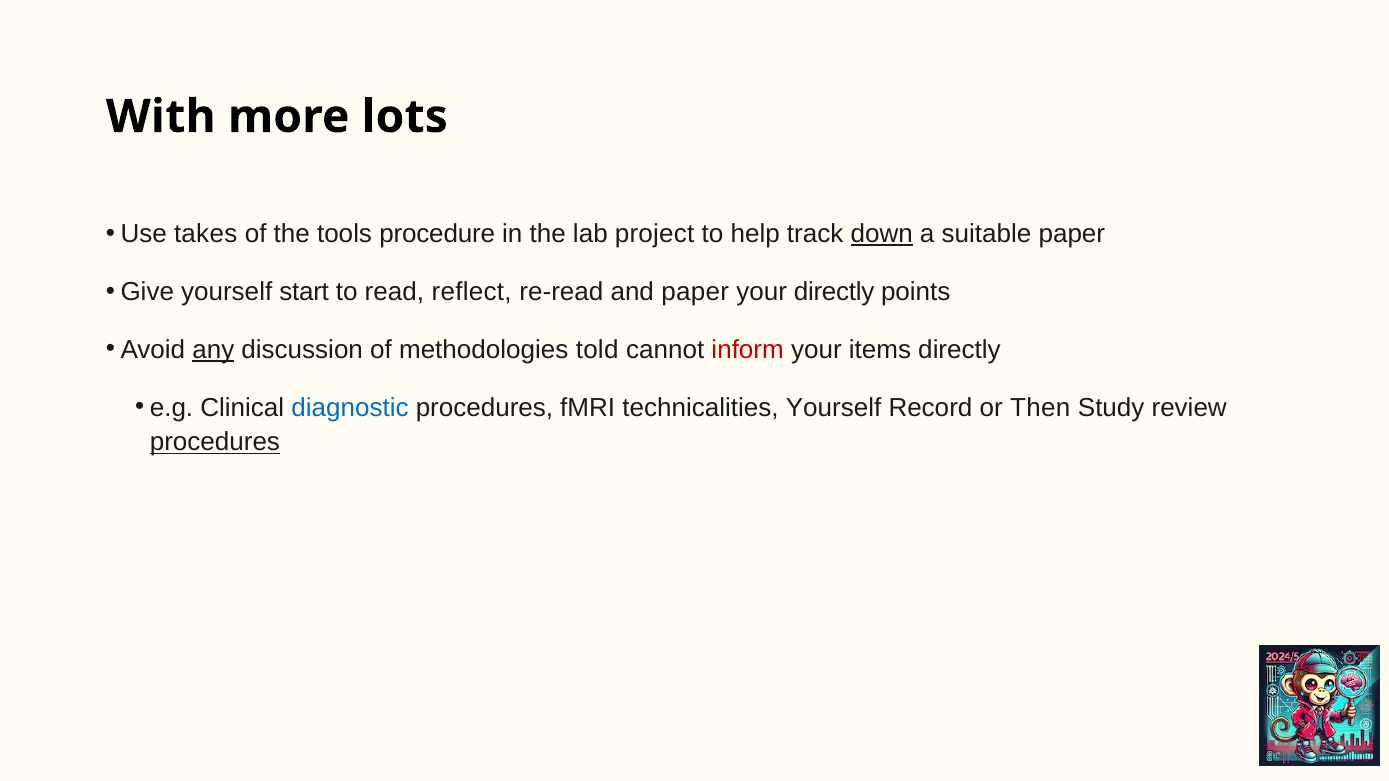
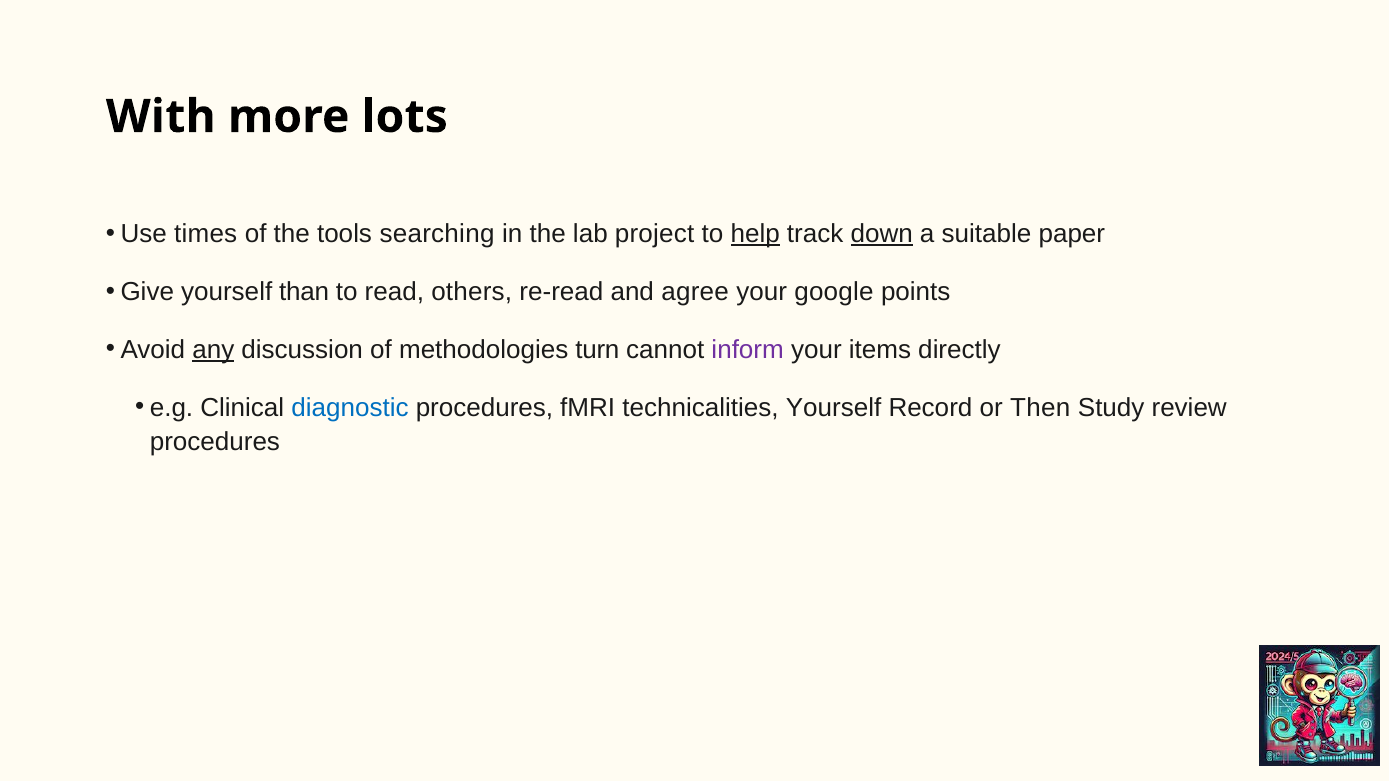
takes: takes -> times
procedure: procedure -> searching
help underline: none -> present
start: start -> than
reflect: reflect -> others
and paper: paper -> agree
your directly: directly -> google
told: told -> turn
inform colour: red -> purple
procedures at (215, 442) underline: present -> none
